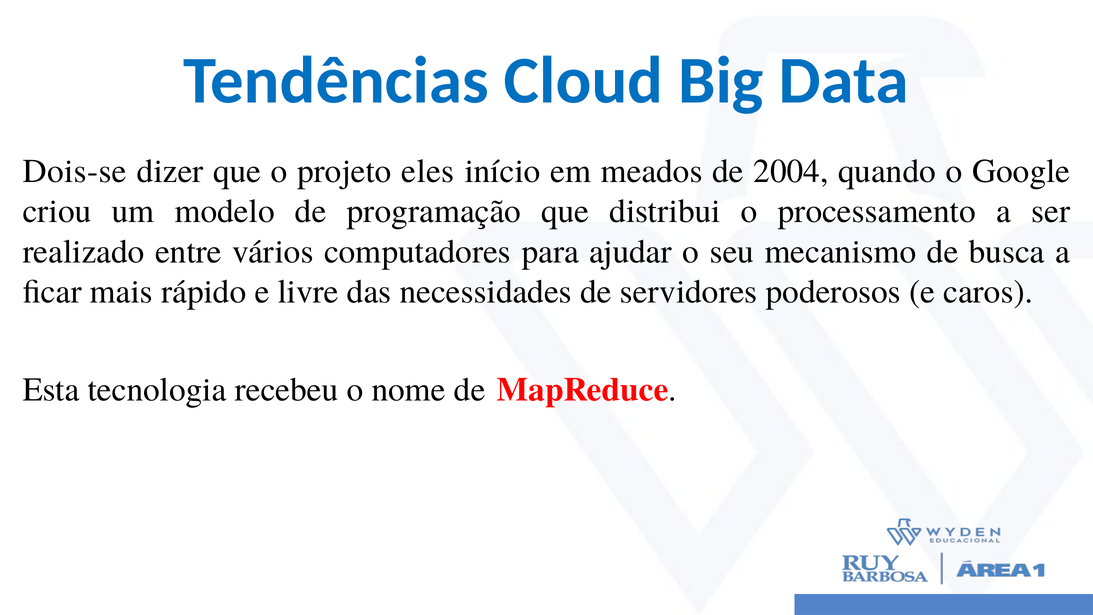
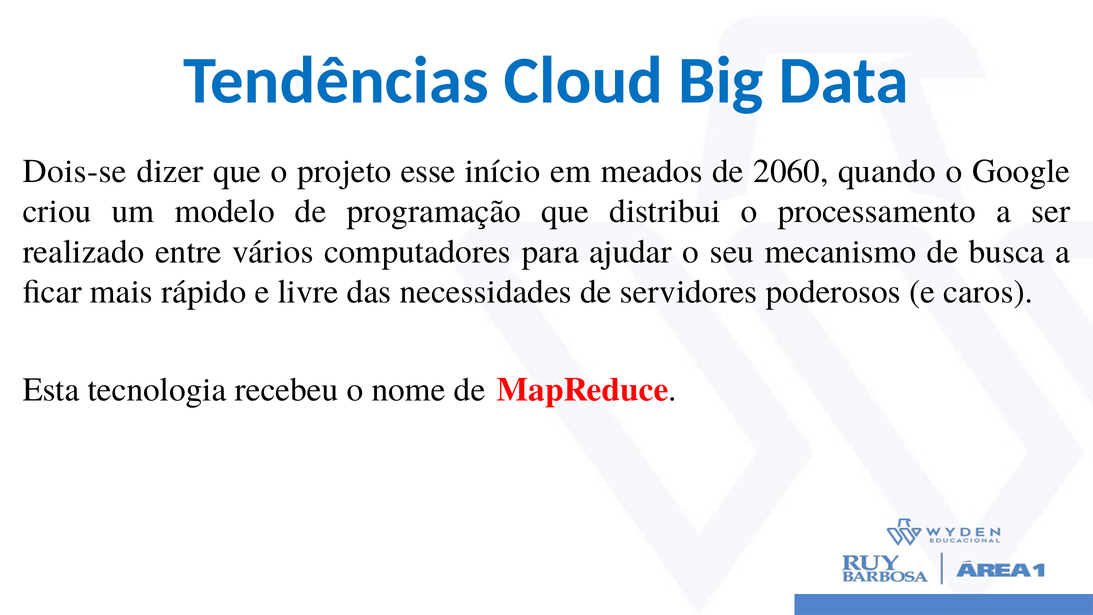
eles: eles -> esse
2004: 2004 -> 2060
